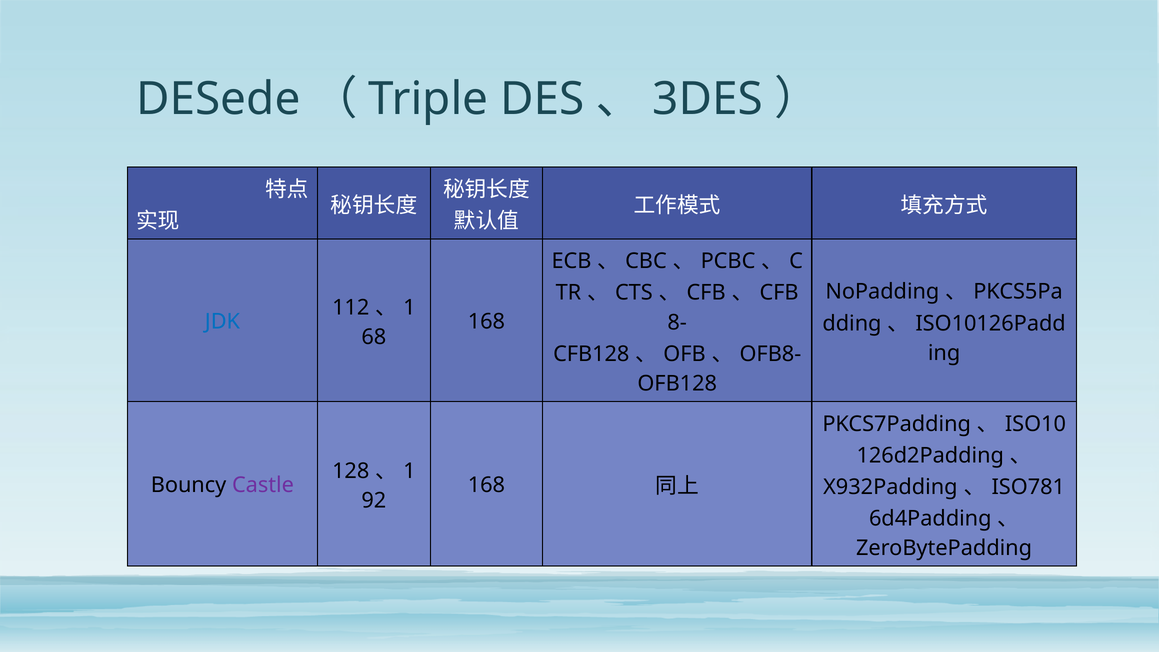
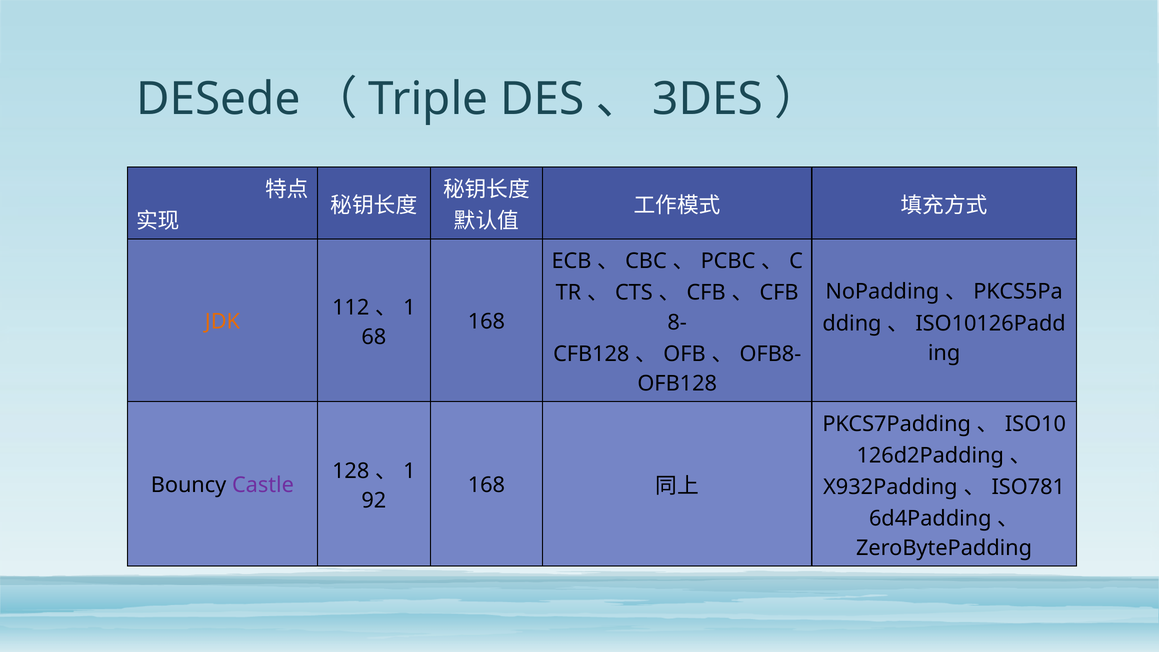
JDK colour: blue -> orange
